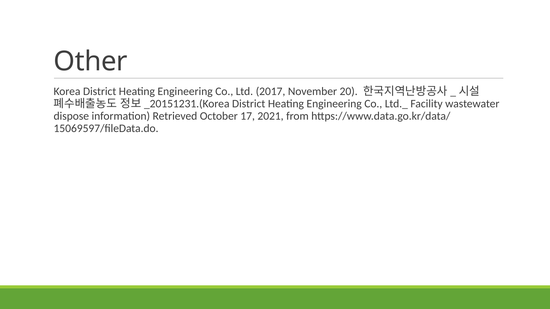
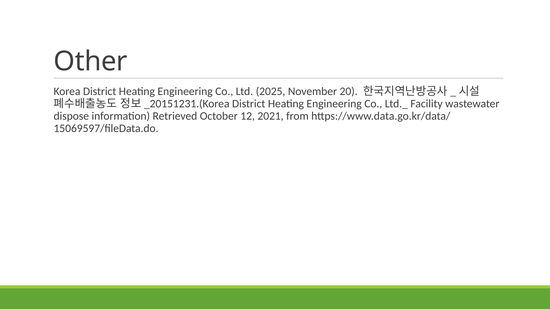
2017: 2017 -> 2025
17: 17 -> 12
